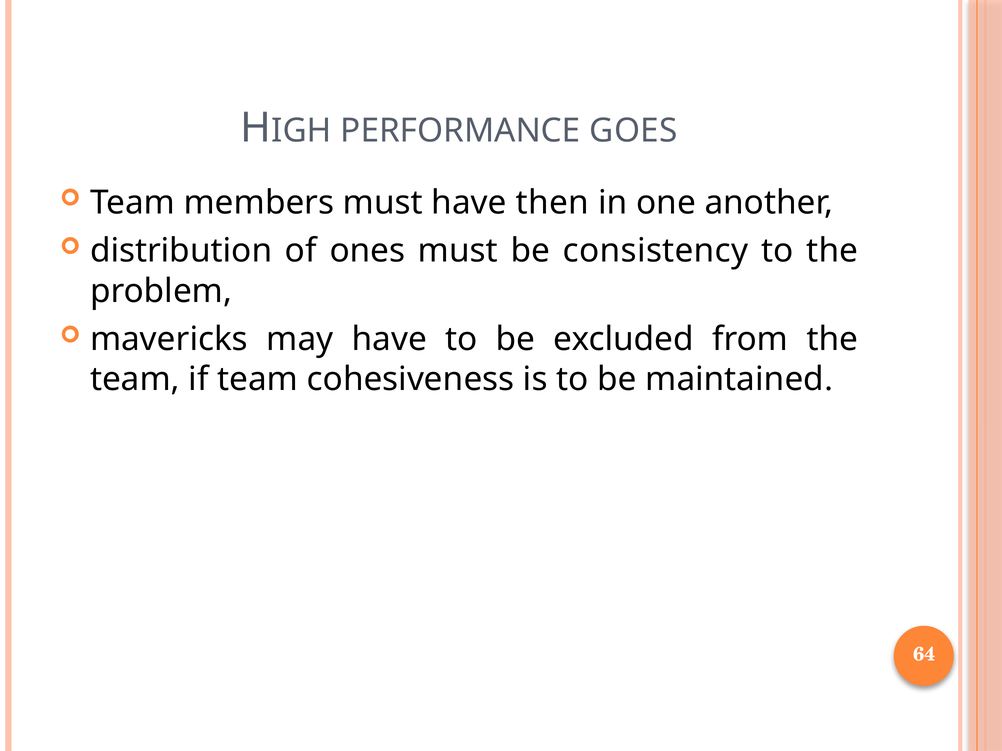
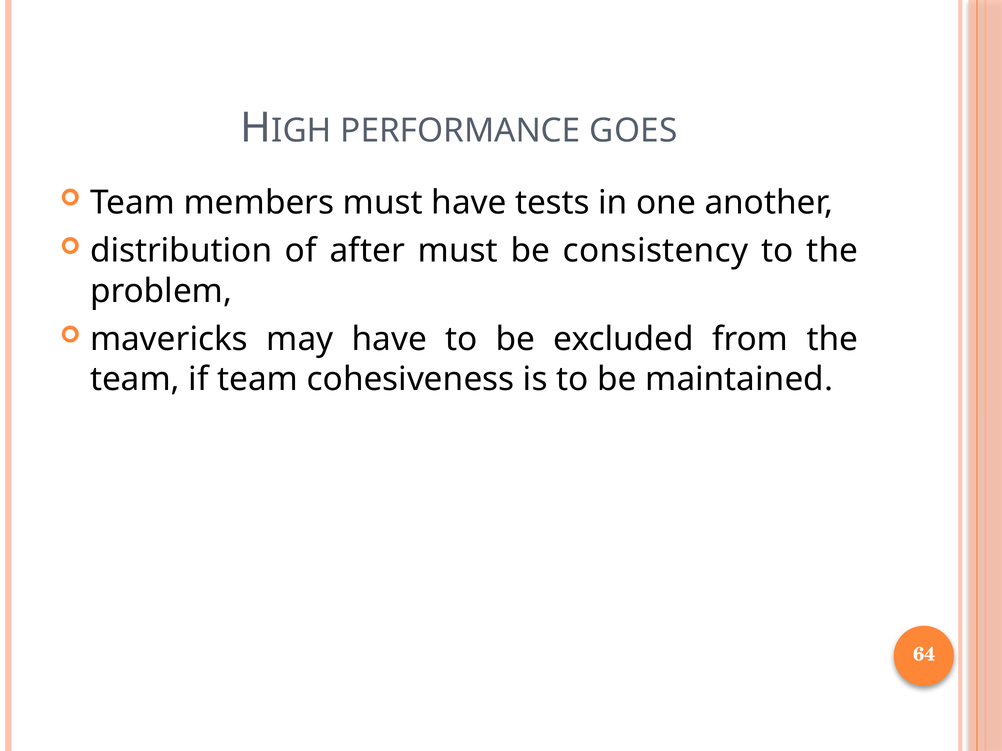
then: then -> tests
ones: ones -> after
